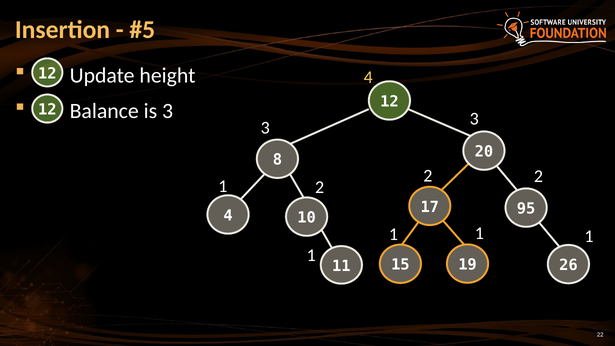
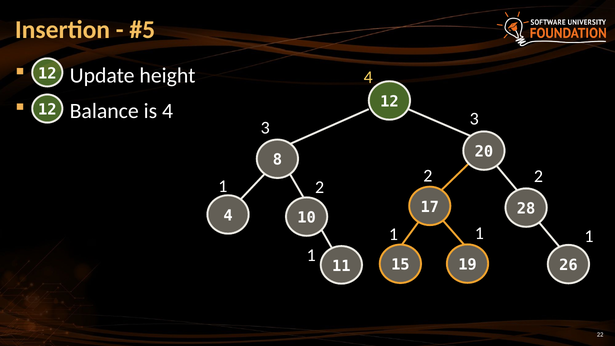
is 3: 3 -> 4
95: 95 -> 28
